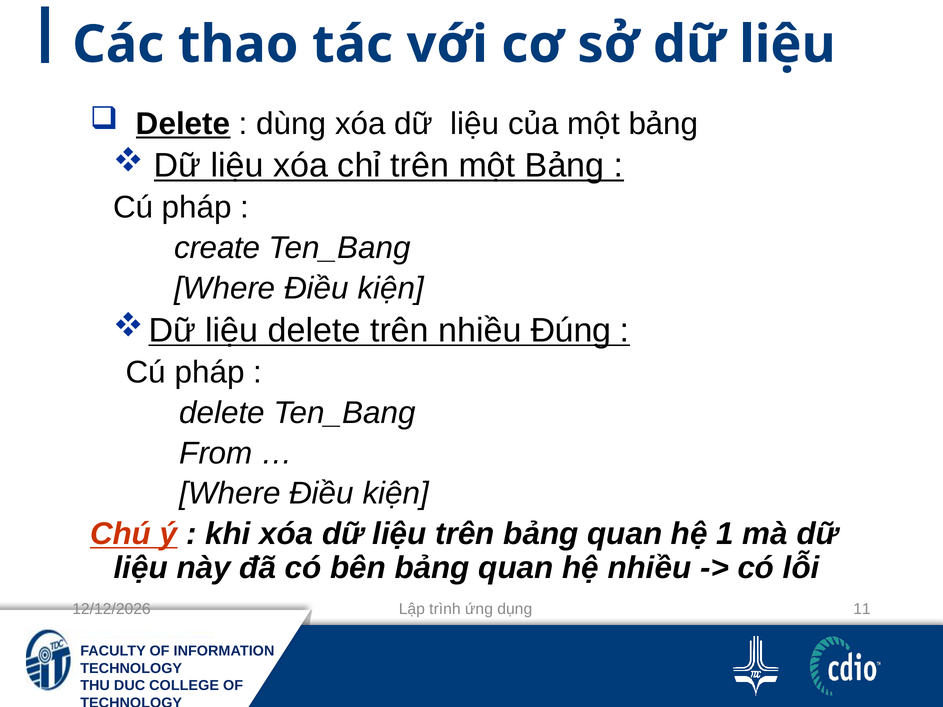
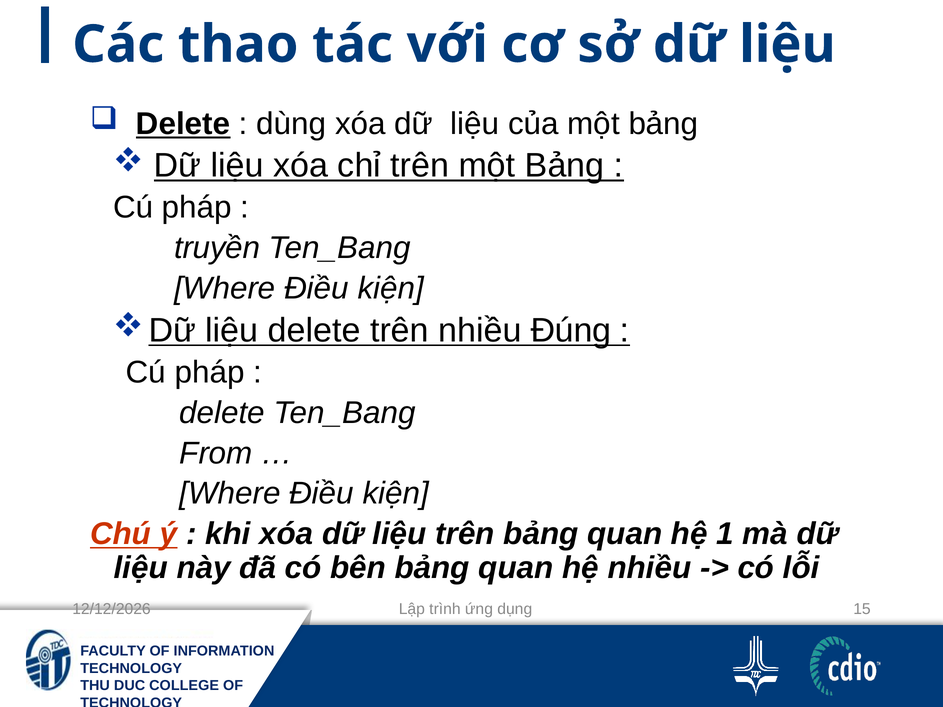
create: create -> truyền
11: 11 -> 15
